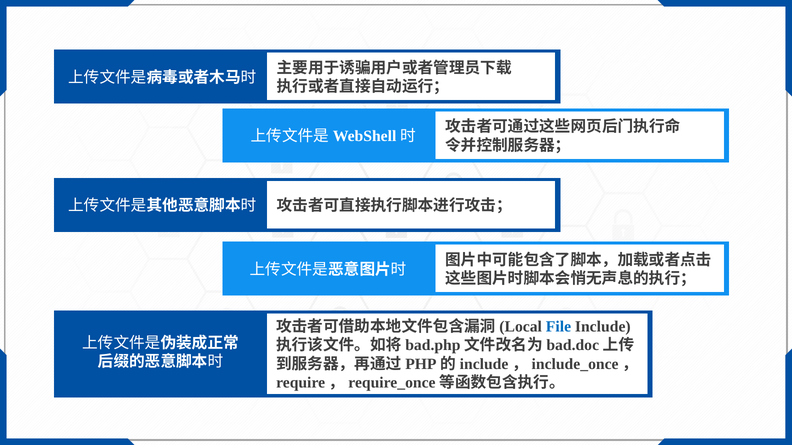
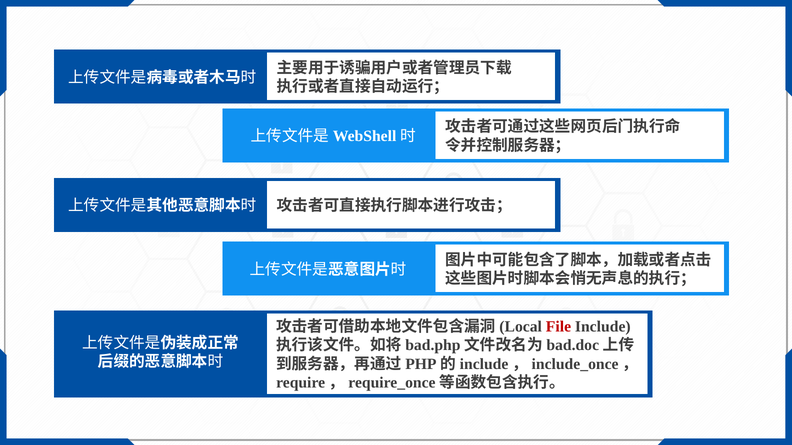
File colour: blue -> red
